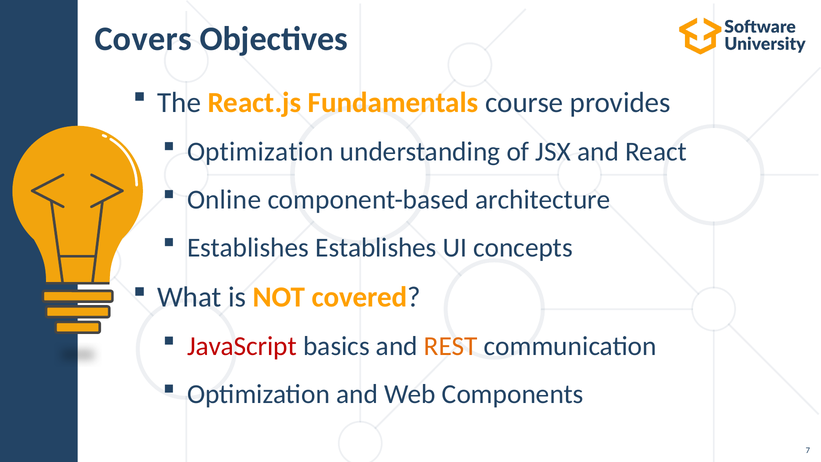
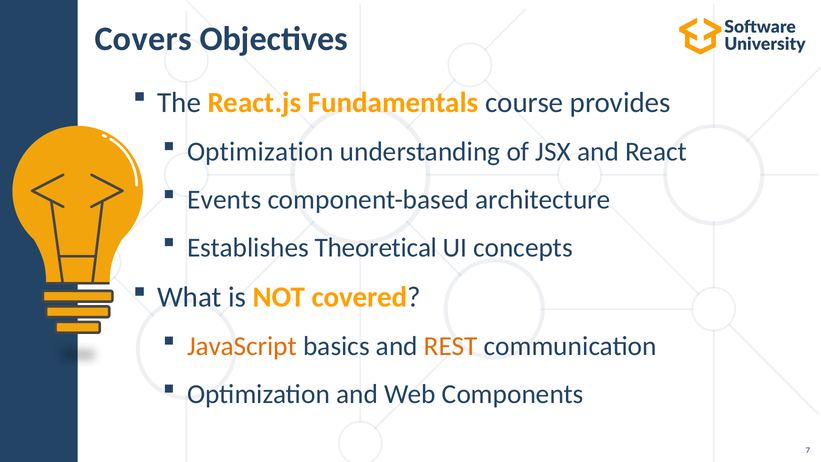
Online: Online -> Events
Establishes Establishes: Establishes -> Theoretical
JavaScript colour: red -> orange
